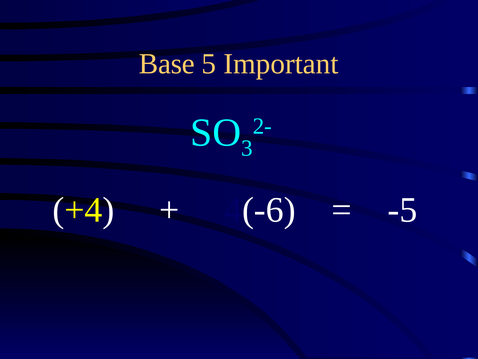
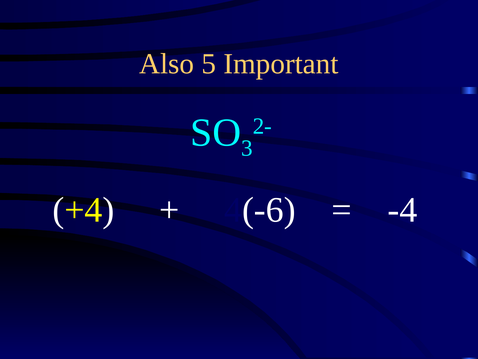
Base: Base -> Also
-5: -5 -> -4
